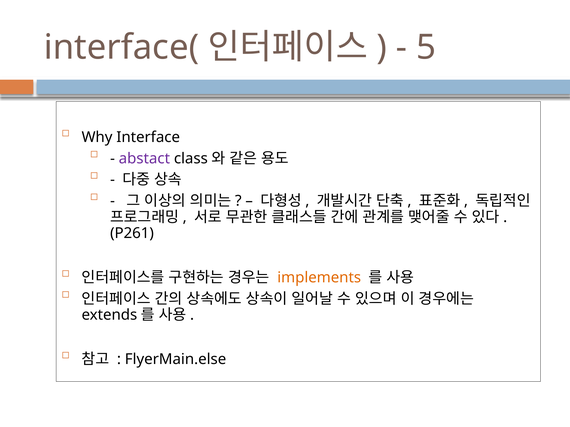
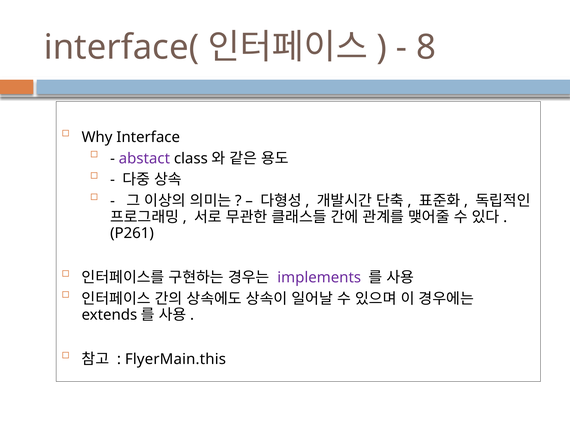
5: 5 -> 8
implements colour: orange -> purple
FlyerMain.else: FlyerMain.else -> FlyerMain.this
